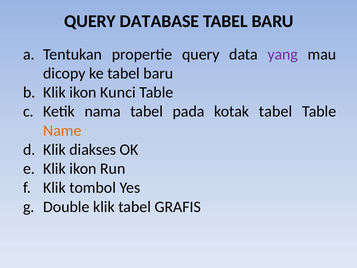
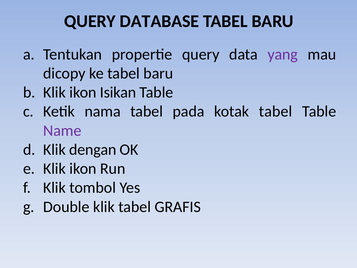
Kunci: Kunci -> Isikan
Name colour: orange -> purple
diakses: diakses -> dengan
